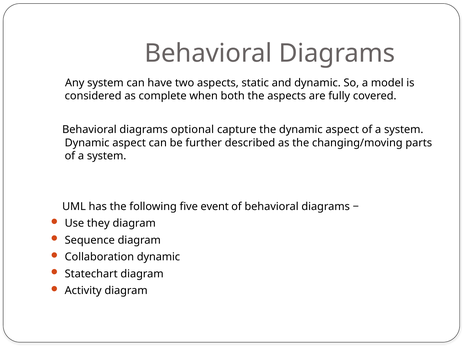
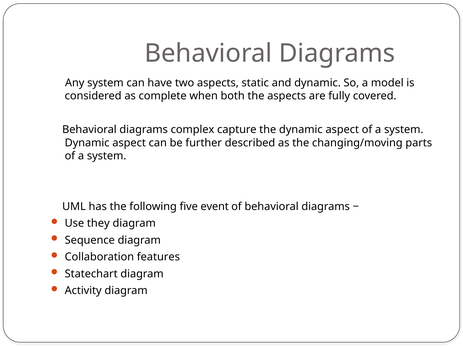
optional: optional -> complex
Collaboration dynamic: dynamic -> features
